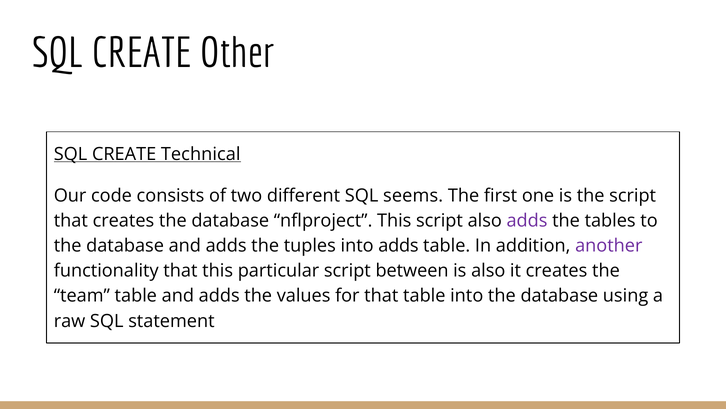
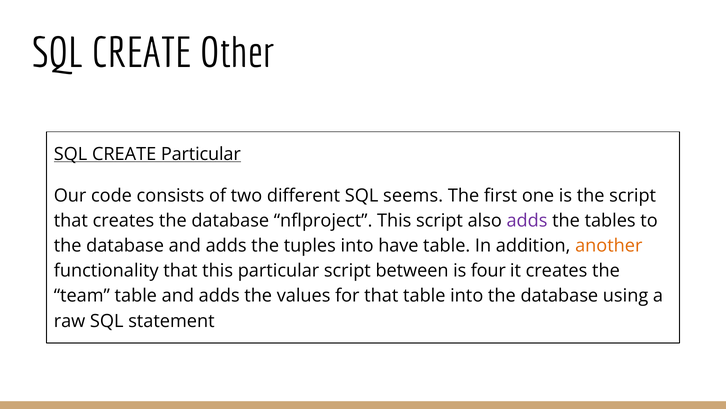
CREATE Technical: Technical -> Particular
into adds: adds -> have
another colour: purple -> orange
is also: also -> four
